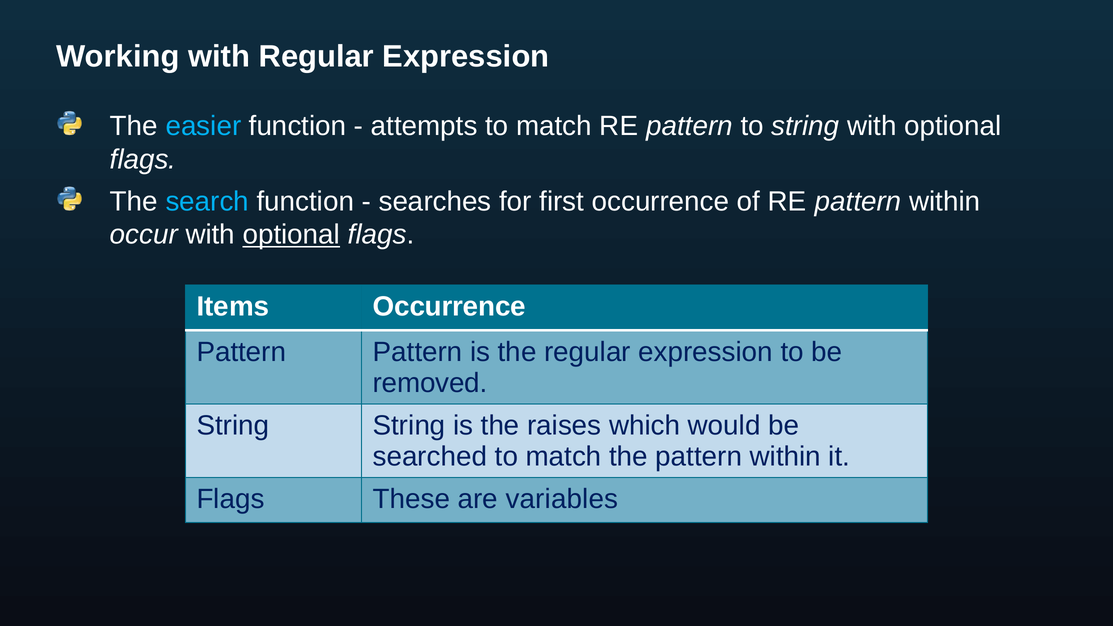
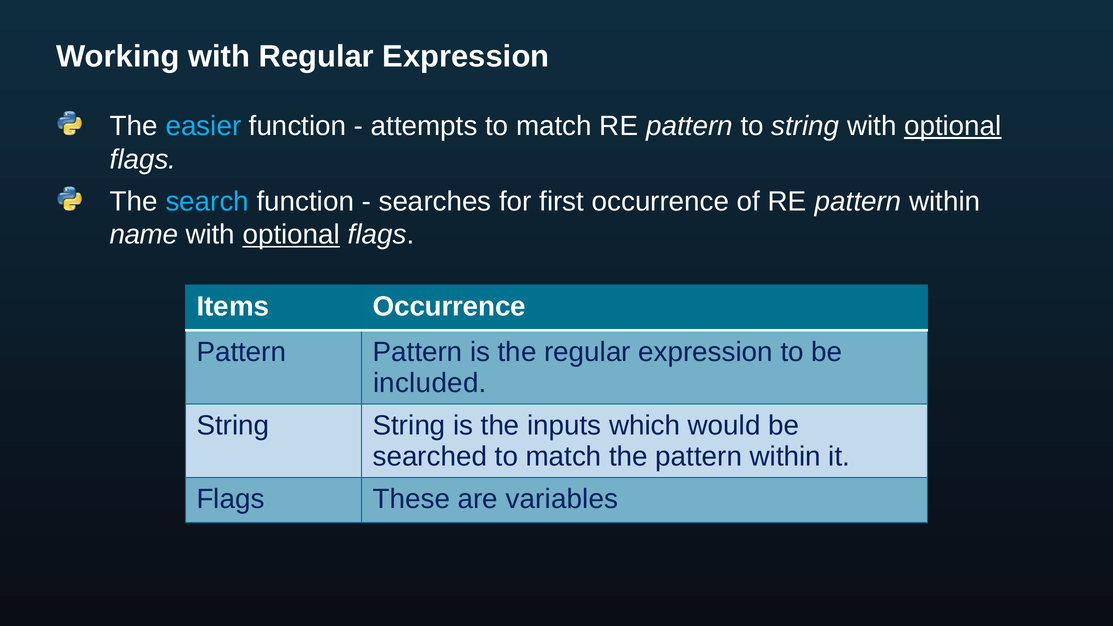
optional at (953, 126) underline: none -> present
occur: occur -> name
removed: removed -> included
raises: raises -> inputs
